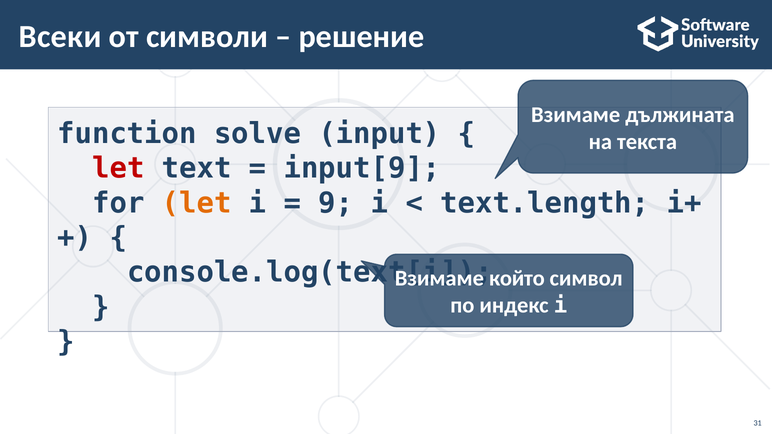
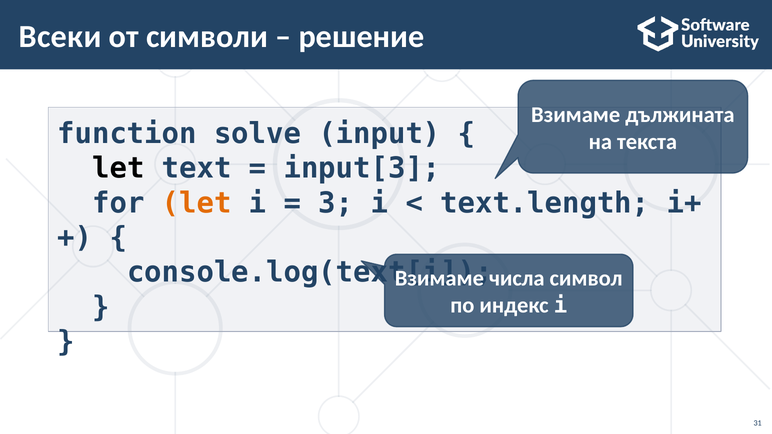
let at (118, 168) colour: red -> black
input[9: input[9 -> input[3
9: 9 -> 3
който: който -> числа
